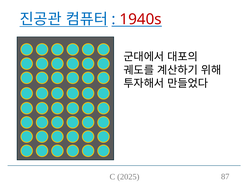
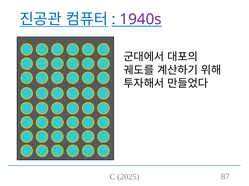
1940s colour: red -> purple
